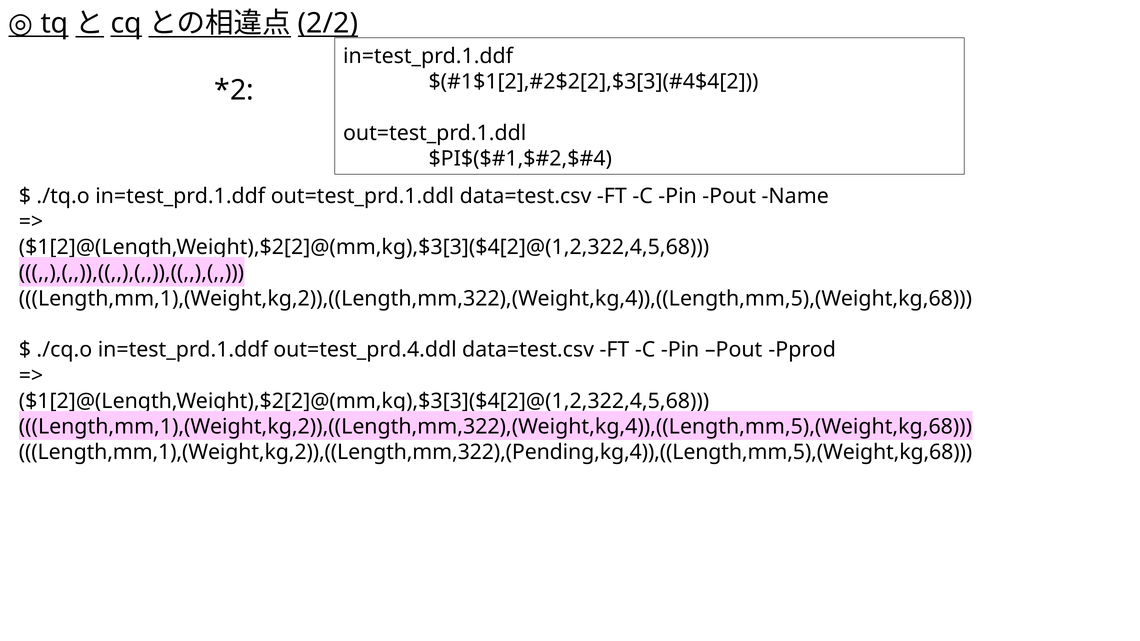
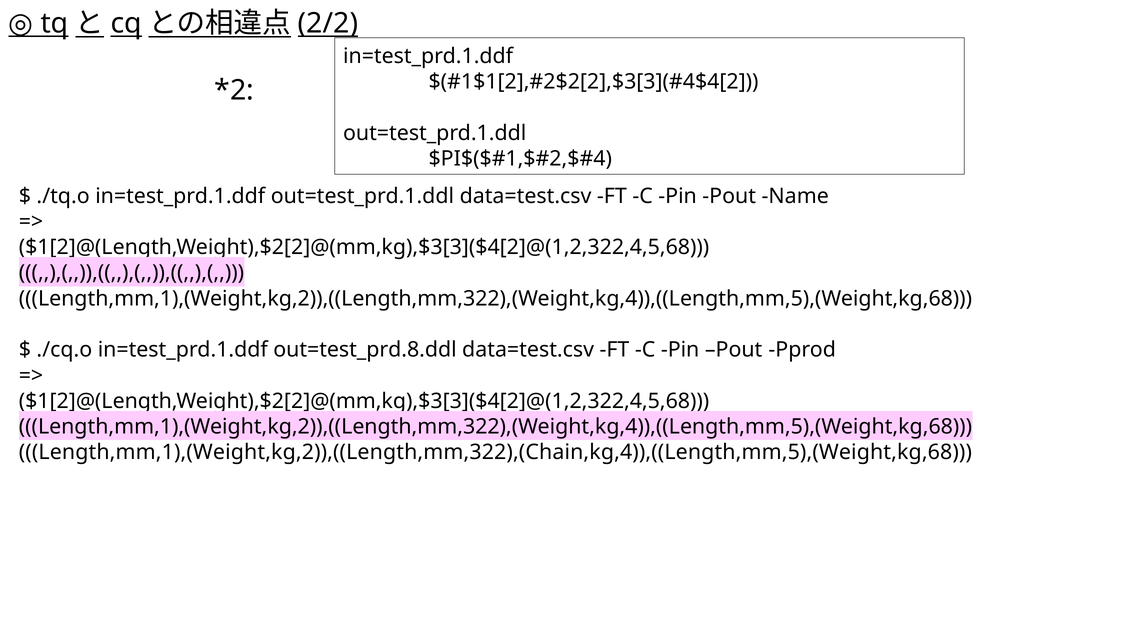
out=test_prd.4.ddl: out=test_prd.4.ddl -> out=test_prd.8.ddl
Length,mm,1),(Weight,kg,2)),((Length,mm,322),(Pending,kg,4)),((Length,mm,5),(Weight,kg,68: Length,mm,1),(Weight,kg,2)),((Length,mm,322),(Pending,kg,4)),((Length,mm,5),(Weight,kg,68 -> Length,mm,1),(Weight,kg,2)),((Length,mm,322),(Chain,kg,4)),((Length,mm,5),(Weight,kg,68
